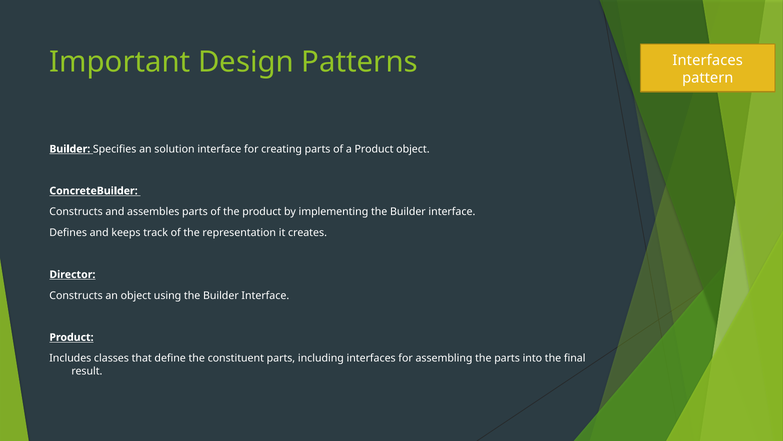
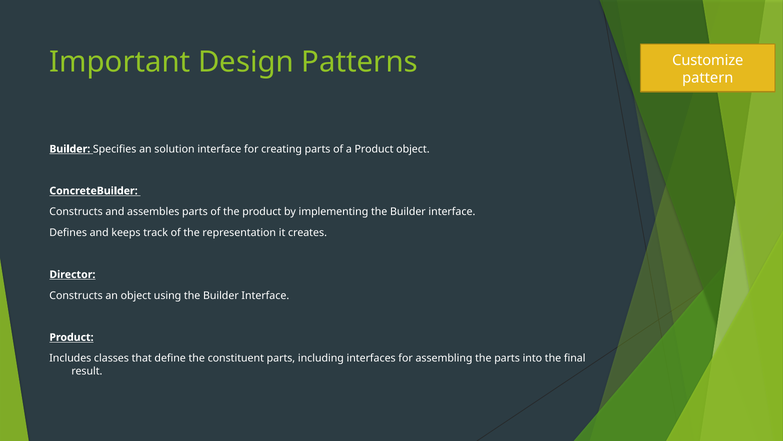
Interfaces at (708, 60): Interfaces -> Customize
